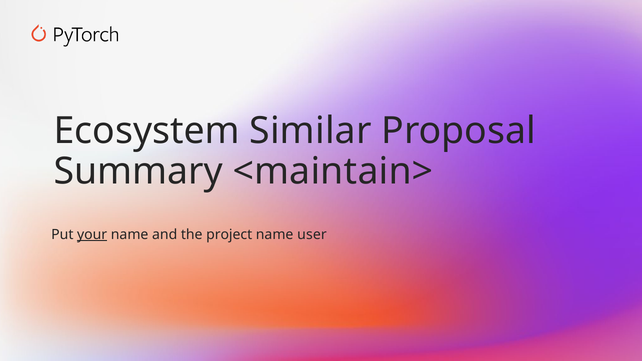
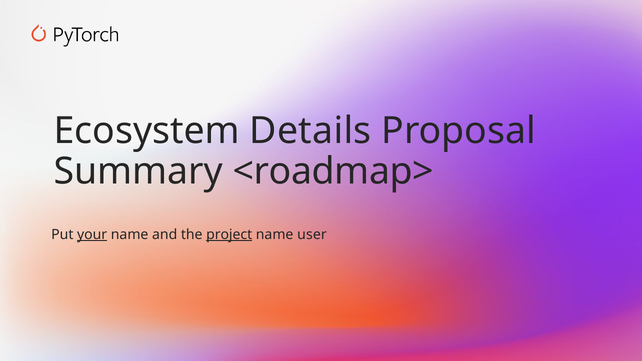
Similar: Similar -> Details
<maintain>: <maintain> -> <roadmap>
project underline: none -> present
